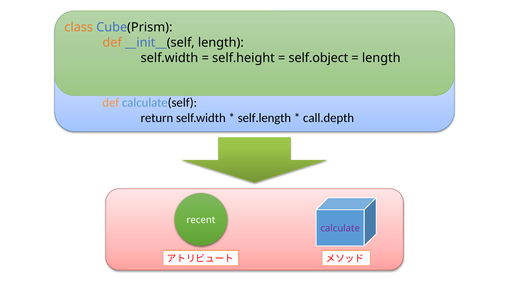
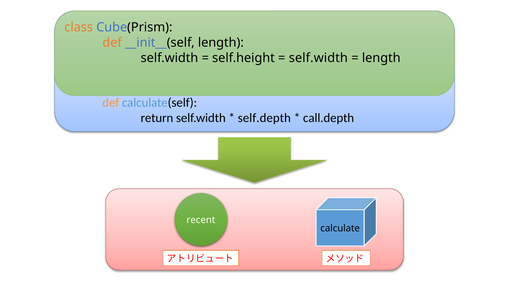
self.object at (318, 58): self.object -> self.width
self.length at (264, 118): self.length -> self.depth
calculate colour: purple -> black
